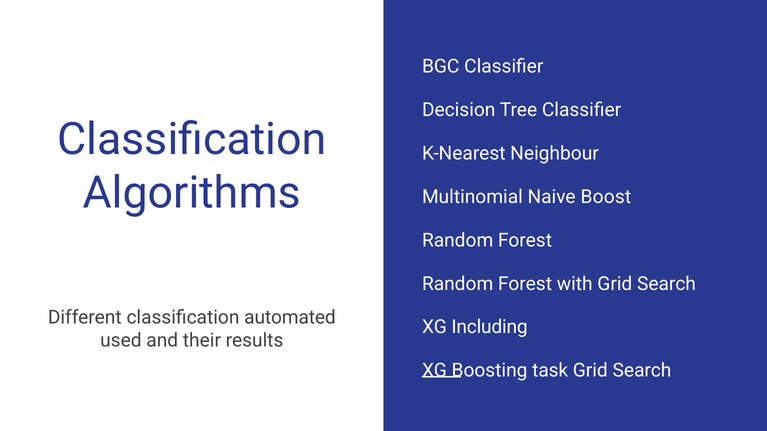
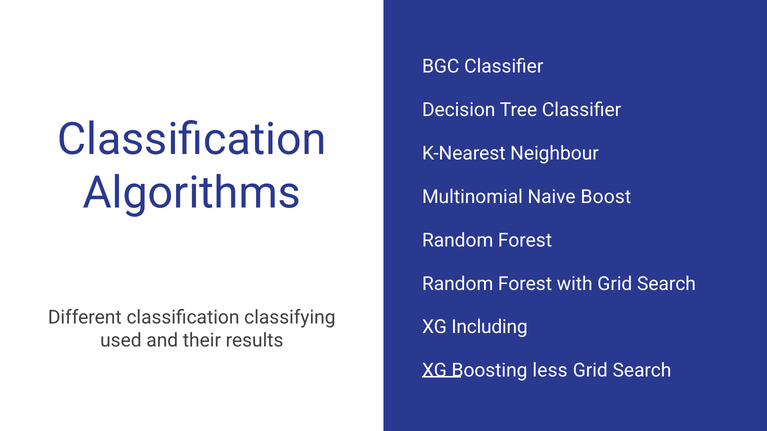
automated: automated -> classifying
task: task -> less
